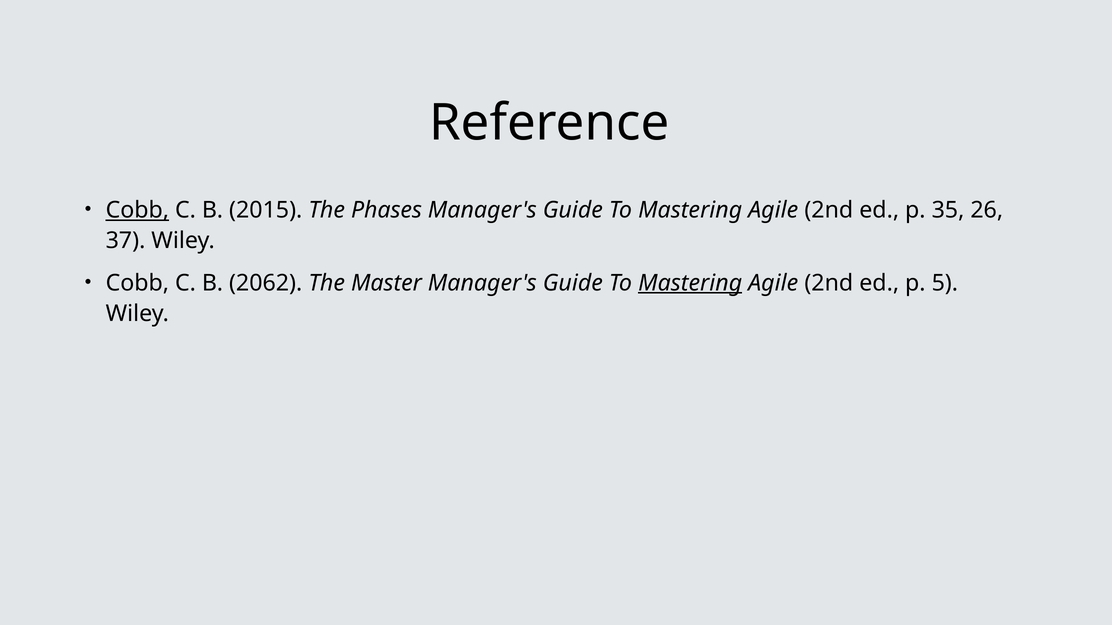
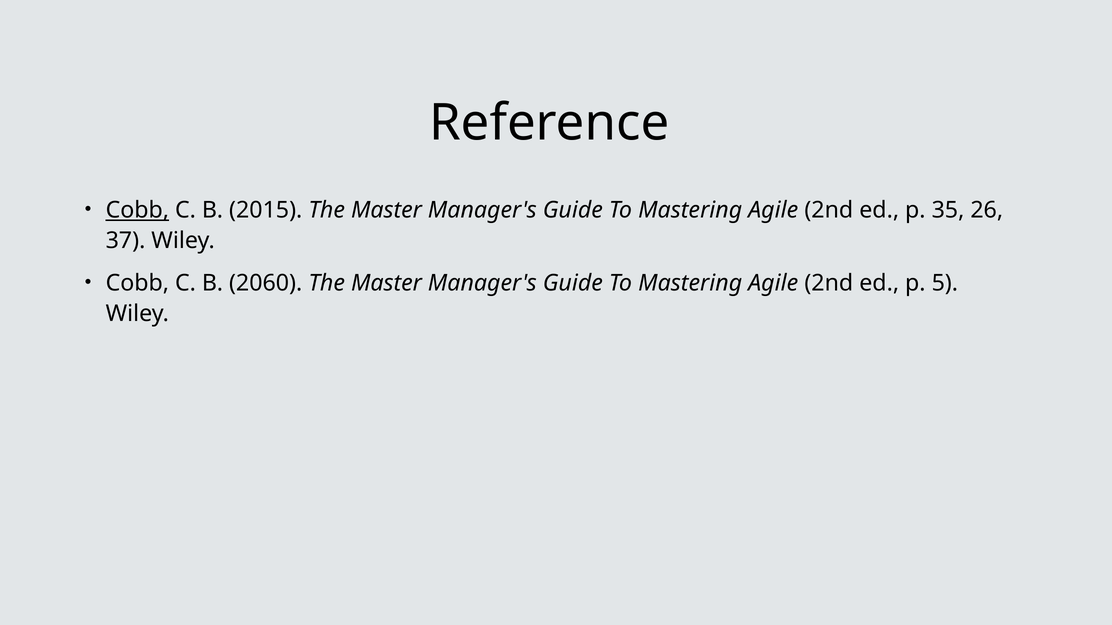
2015 The Phases: Phases -> Master
2062: 2062 -> 2060
Mastering at (690, 283) underline: present -> none
